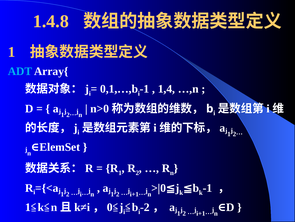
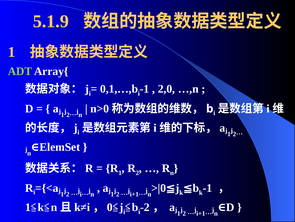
1.4.8: 1.4.8 -> 5.1.9
ADT at (20, 71) colour: light blue -> light green
1,4: 1,4 -> 2,0
